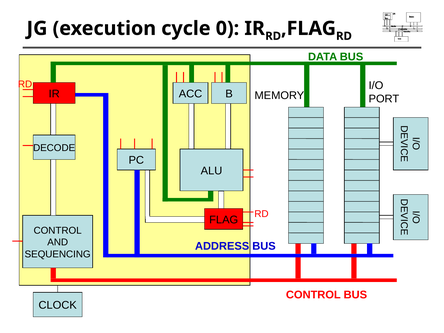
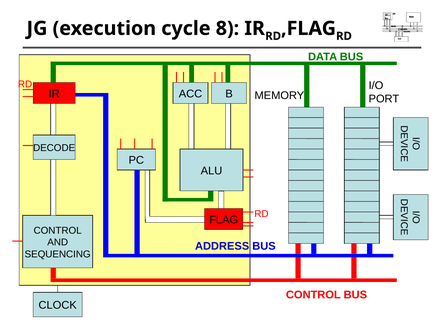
0: 0 -> 8
